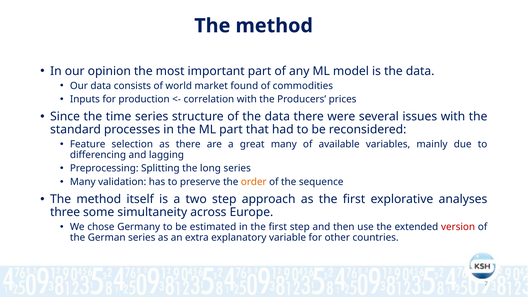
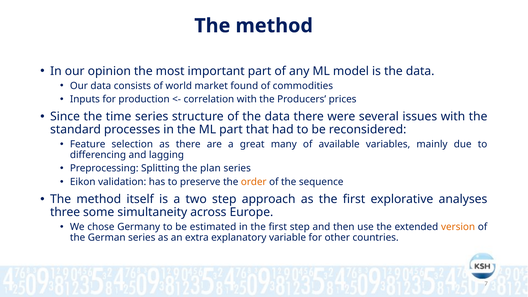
long: long -> plan
Many at (83, 182): Many -> Eikon
version colour: red -> orange
